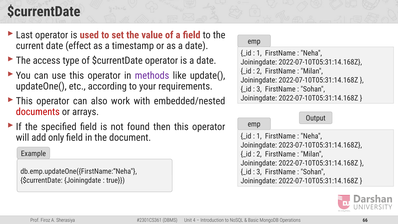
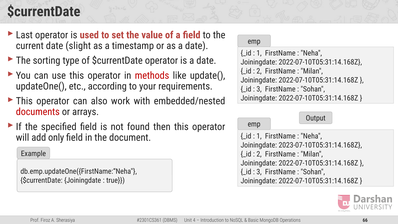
effect: effect -> slight
access: access -> sorting
methods colour: purple -> red
